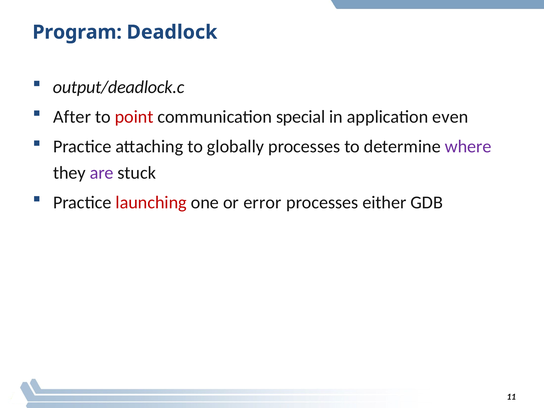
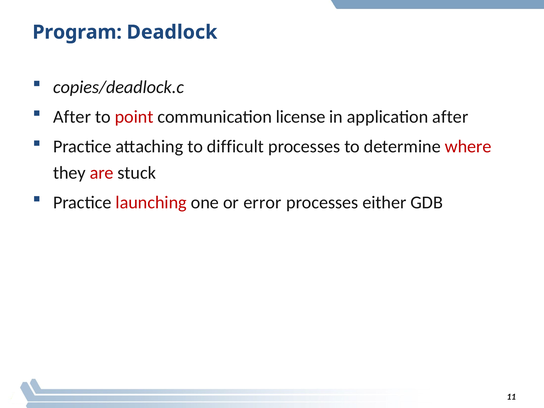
output/deadlock.c: output/deadlock.c -> copies/deadlock.c
special: special -> license
application even: even -> after
globally: globally -> difficult
where colour: purple -> red
are colour: purple -> red
